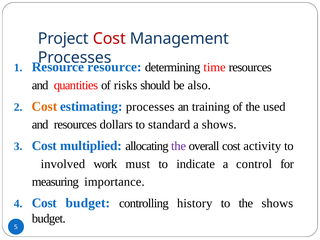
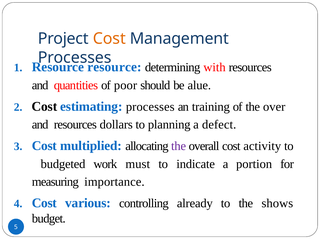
Cost at (109, 39) colour: red -> orange
time: time -> with
risks: risks -> poor
also: also -> alue
Cost at (44, 106) colour: orange -> black
used: used -> over
standard: standard -> planning
a shows: shows -> defect
involved: involved -> budgeted
control: control -> portion
Cost budget: budget -> various
history: history -> already
